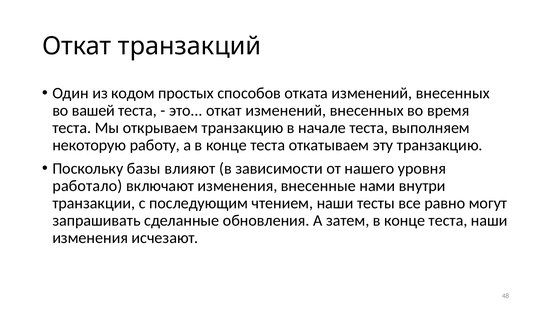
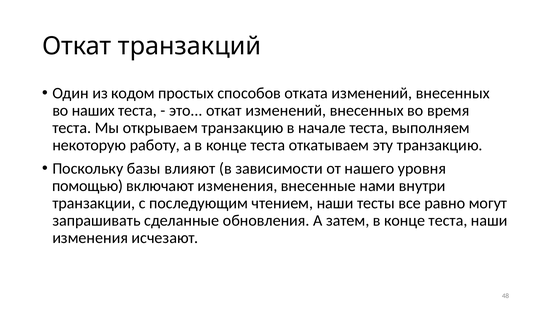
вашей: вашей -> наших
работало: работало -> помощью
